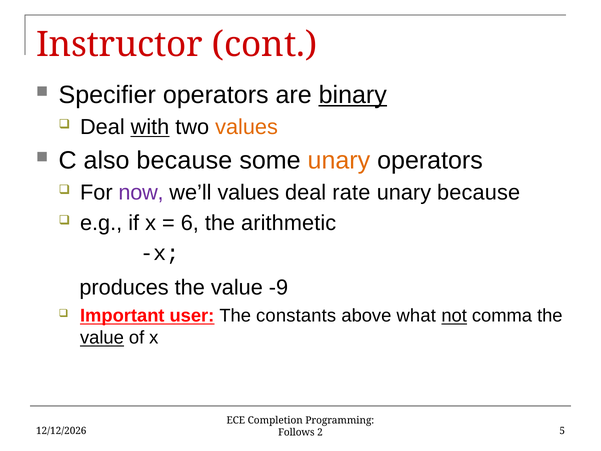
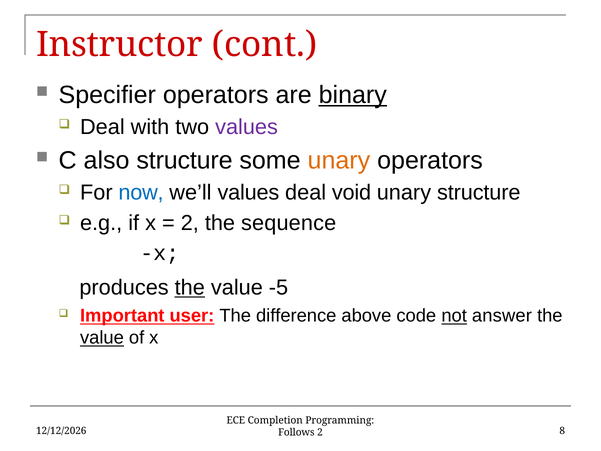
with underline: present -> none
values at (247, 127) colour: orange -> purple
also because: because -> structure
now colour: purple -> blue
rate: rate -> void
unary because: because -> structure
6 at (190, 223): 6 -> 2
arithmetic: arithmetic -> sequence
the at (190, 288) underline: none -> present
-9: -9 -> -5
constants: constants -> difference
what: what -> code
comma: comma -> answer
5: 5 -> 8
